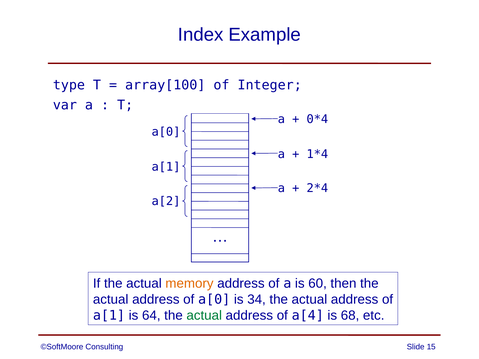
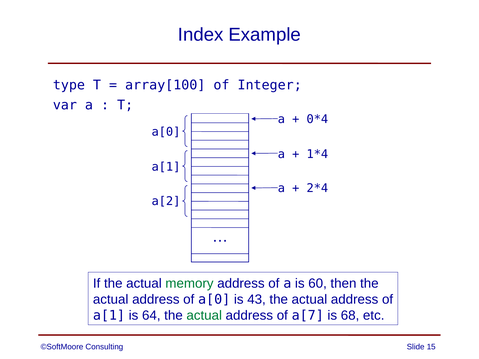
memory colour: orange -> green
34: 34 -> 43
a[4: a[4 -> a[7
